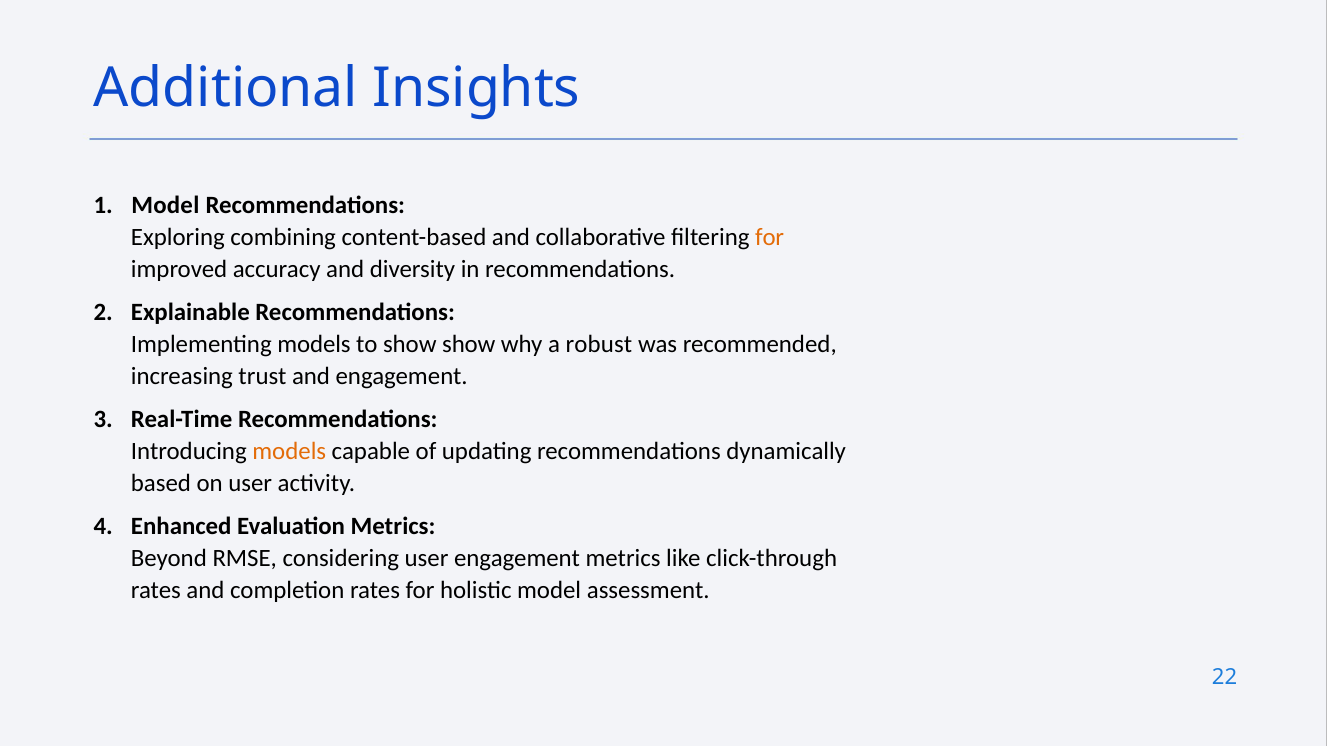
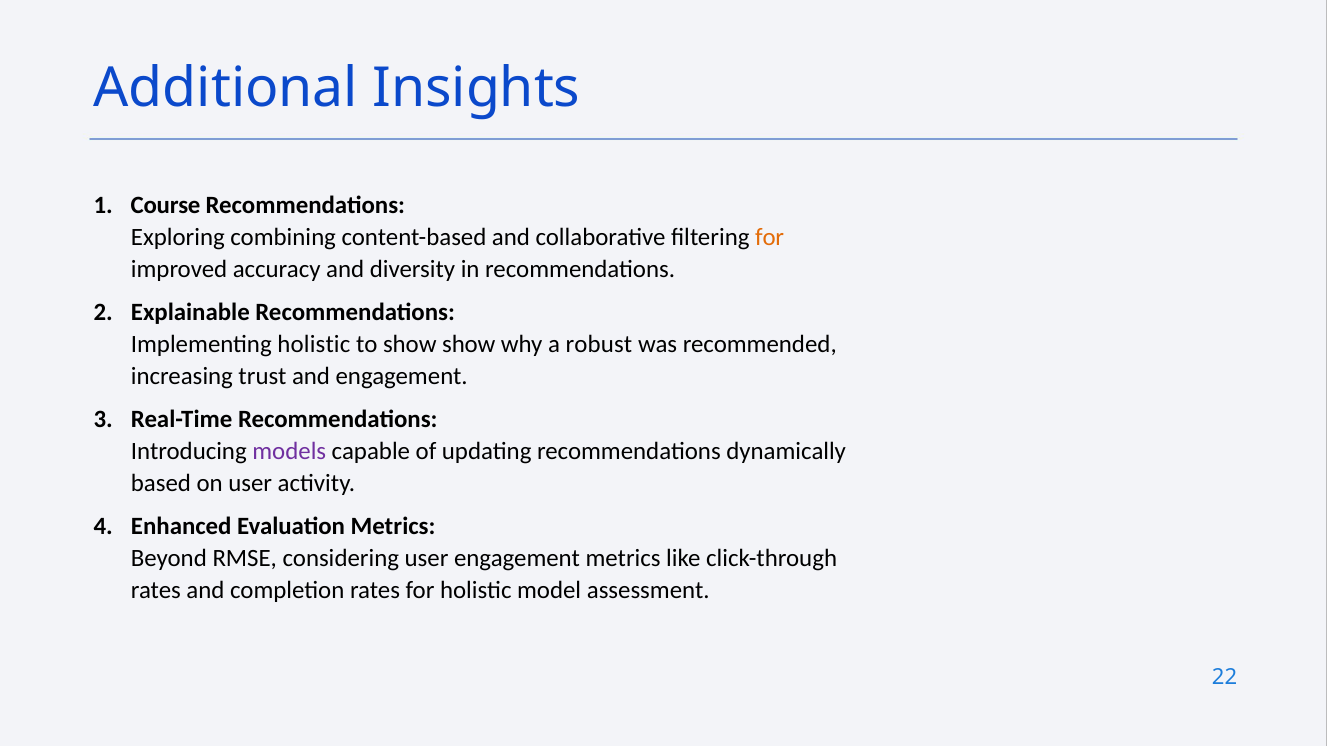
Model at (165, 206): Model -> Course
Implementing models: models -> holistic
models at (289, 452) colour: orange -> purple
